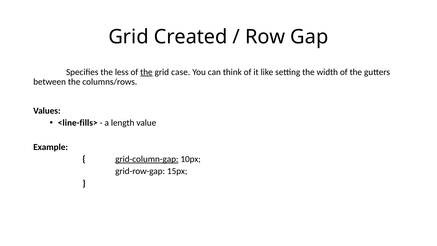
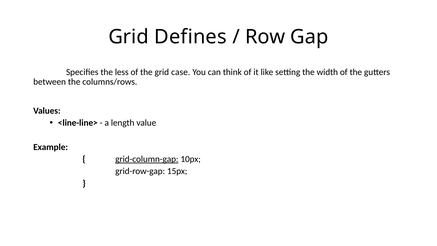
Created: Created -> Defines
the at (146, 72) underline: present -> none
<line-fills>: <line-fills> -> <line-line>
